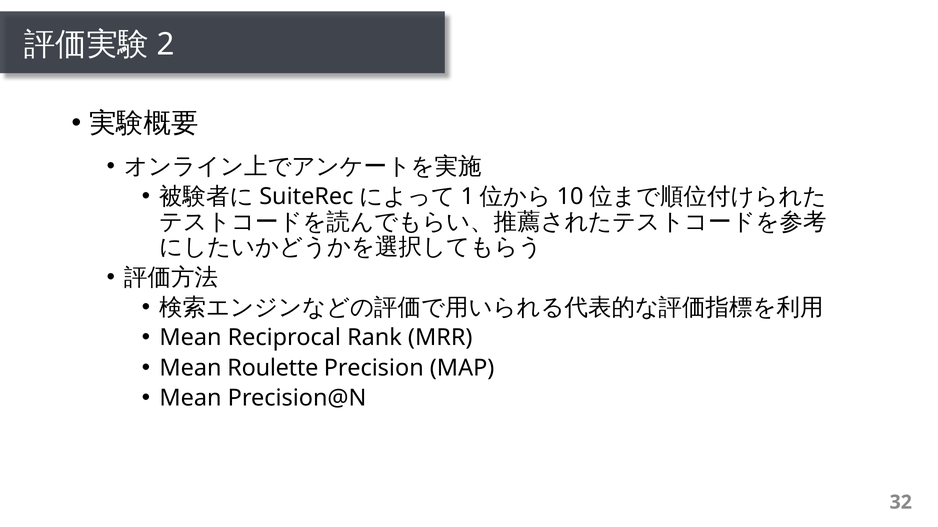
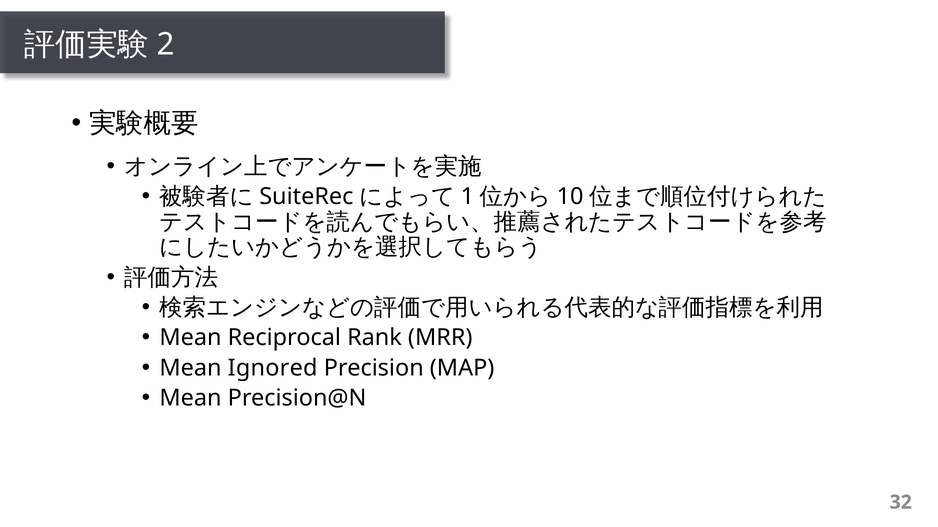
Roulette: Roulette -> Ignored
